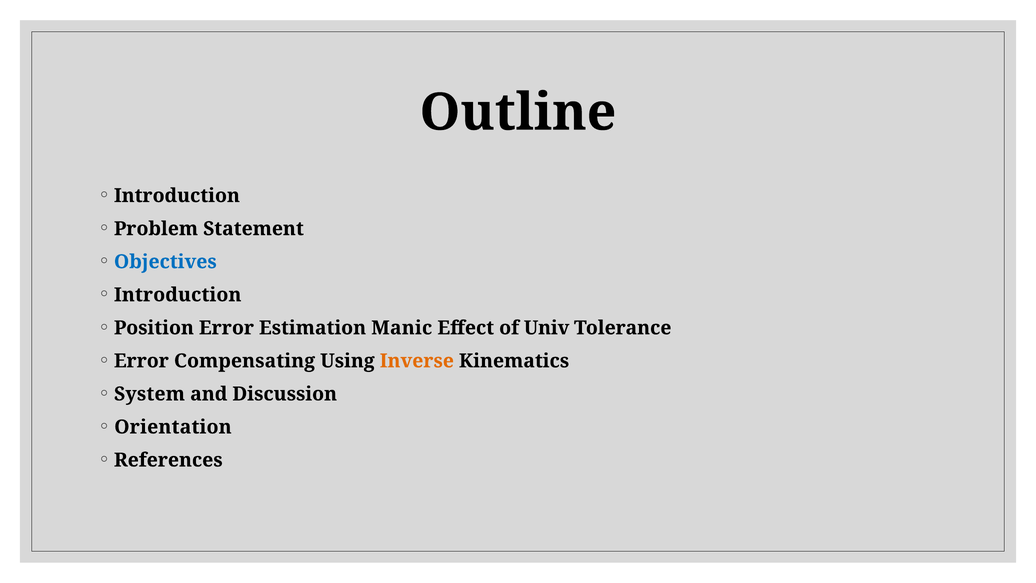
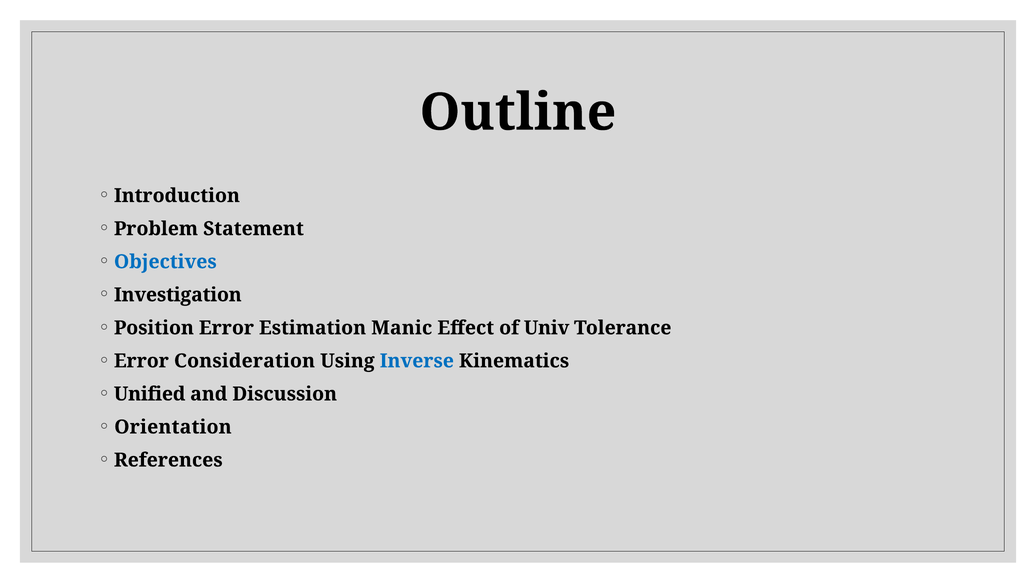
Introduction at (178, 295): Introduction -> Investigation
Compensating: Compensating -> Consideration
Inverse colour: orange -> blue
System: System -> Unified
